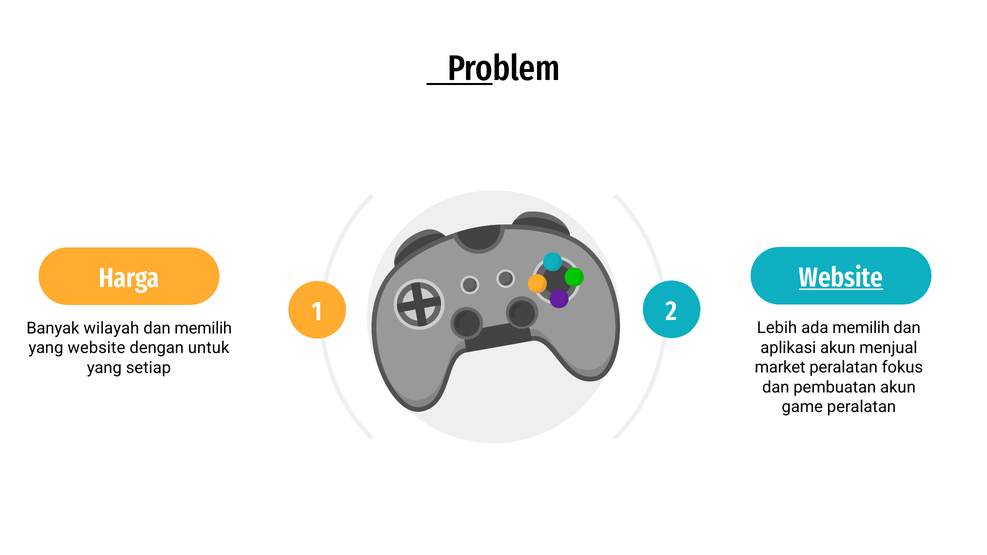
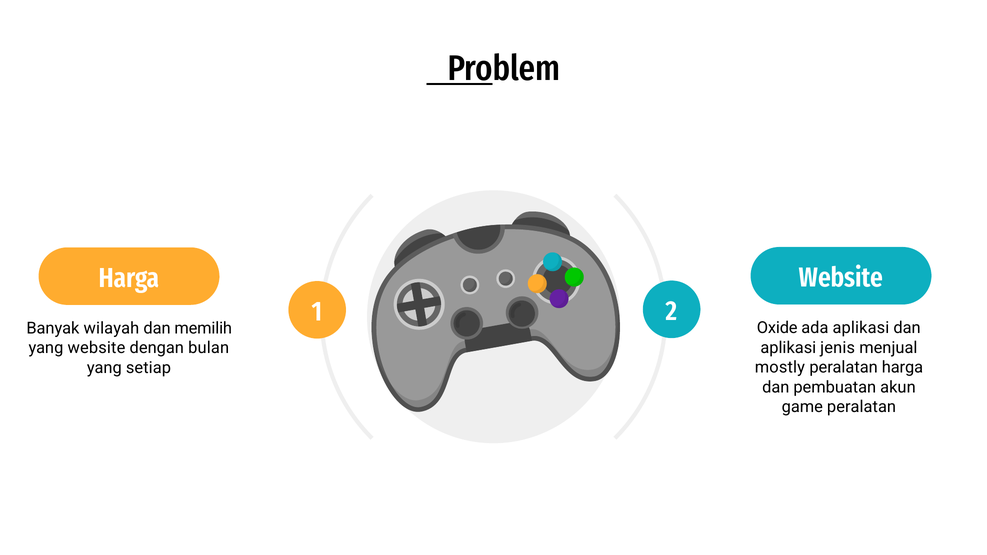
Website at (841, 278) underline: present -> none
Lebih: Lebih -> Oxide
ada memilih: memilih -> aplikasi
aplikasi akun: akun -> jenis
untuk: untuk -> bulan
market: market -> mostly
peralatan fokus: fokus -> harga
